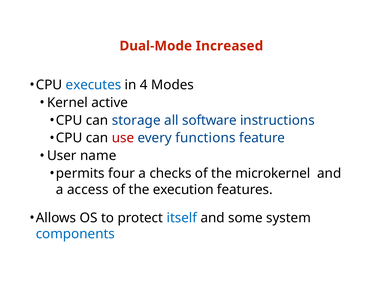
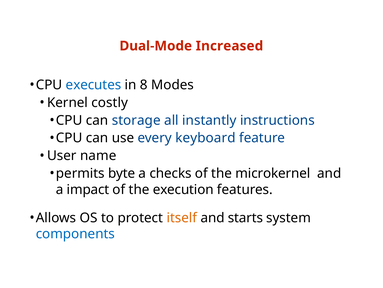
4: 4 -> 8
active: active -> costly
software: software -> instantly
use colour: red -> black
functions: functions -> keyboard
four: four -> byte
access: access -> impact
itself colour: blue -> orange
some: some -> starts
